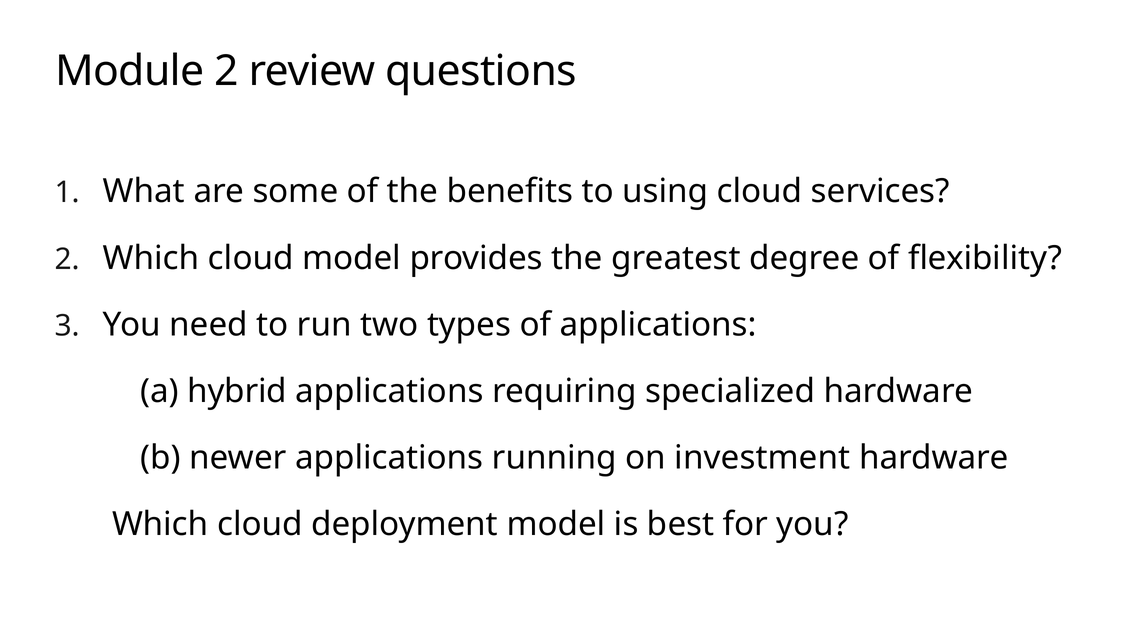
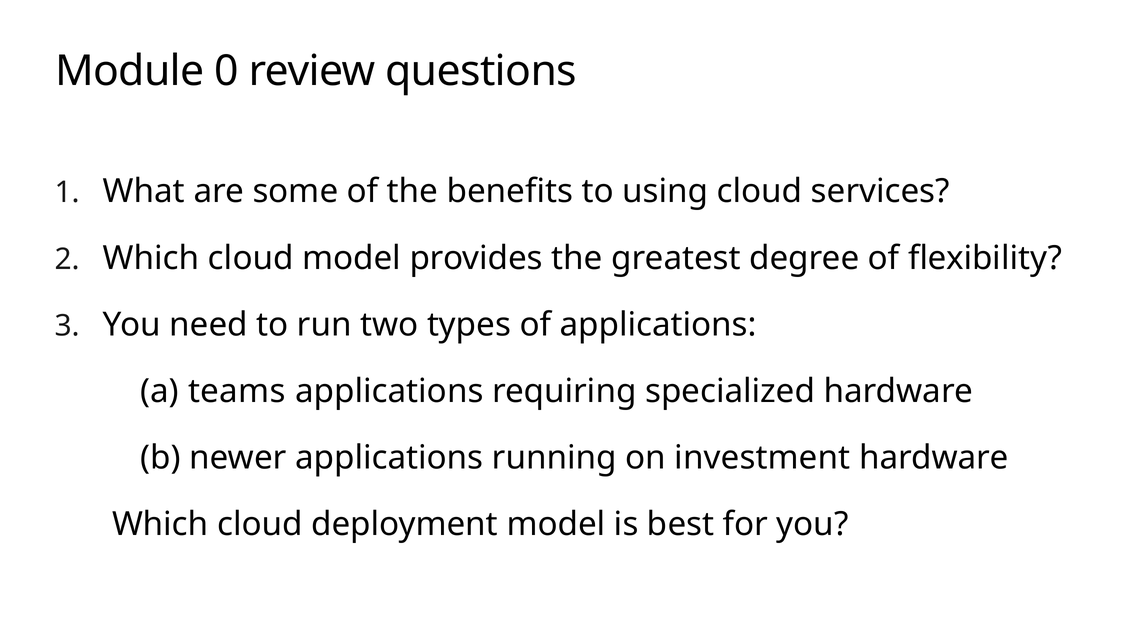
Module 2: 2 -> 0
hybrid: hybrid -> teams
